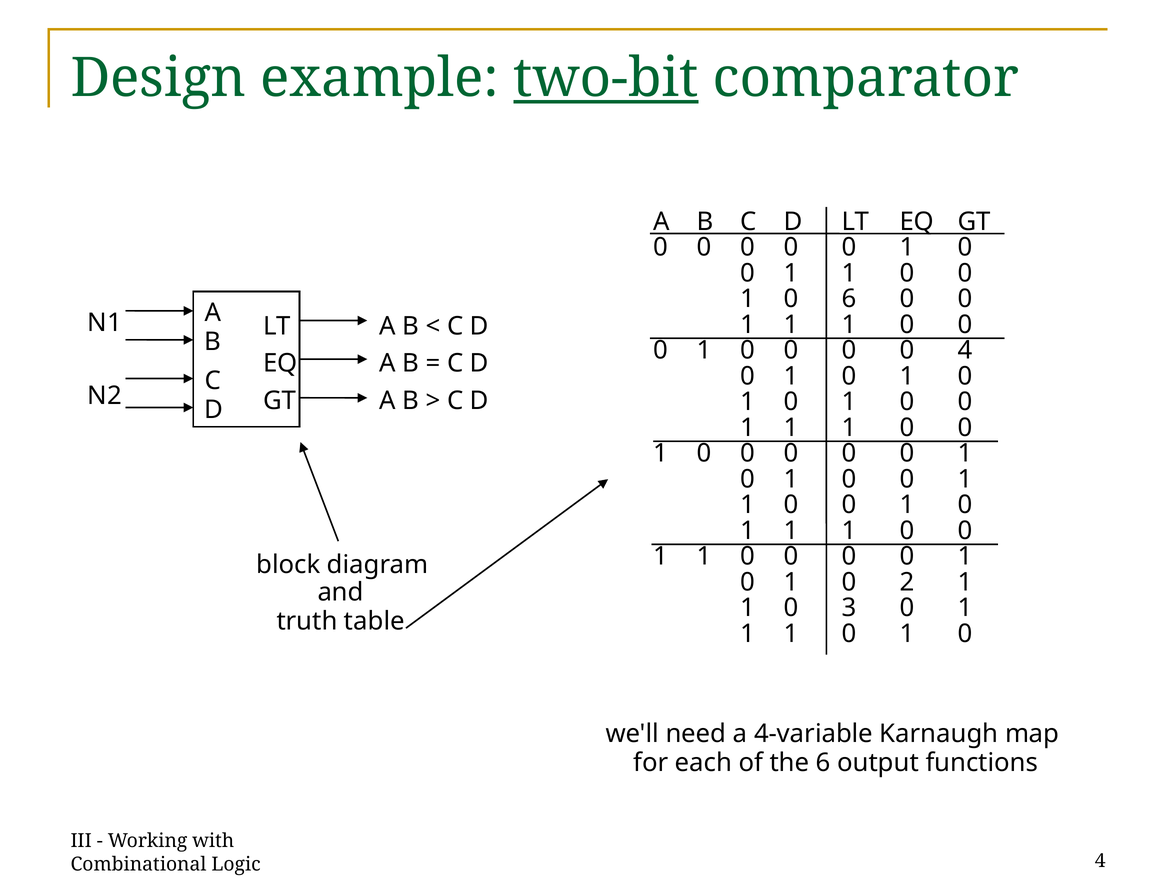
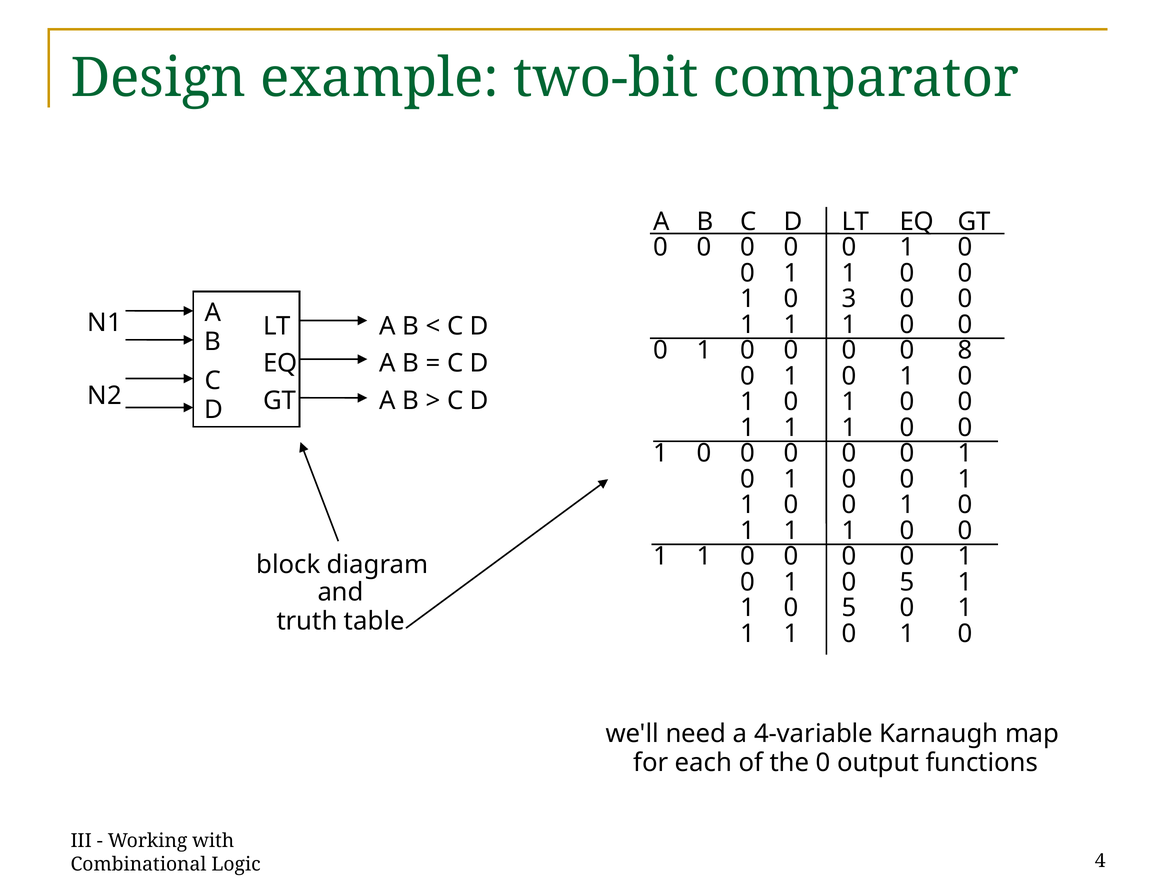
two-bit underline: present -> none
0 6: 6 -> 3
0 4: 4 -> 8
0 1 0 2: 2 -> 5
3 at (849, 608): 3 -> 5
the 6: 6 -> 0
